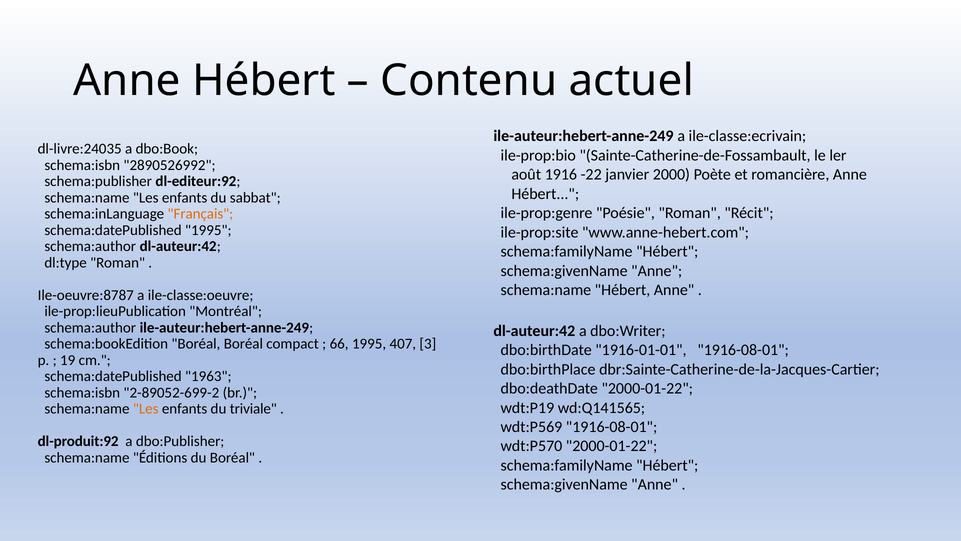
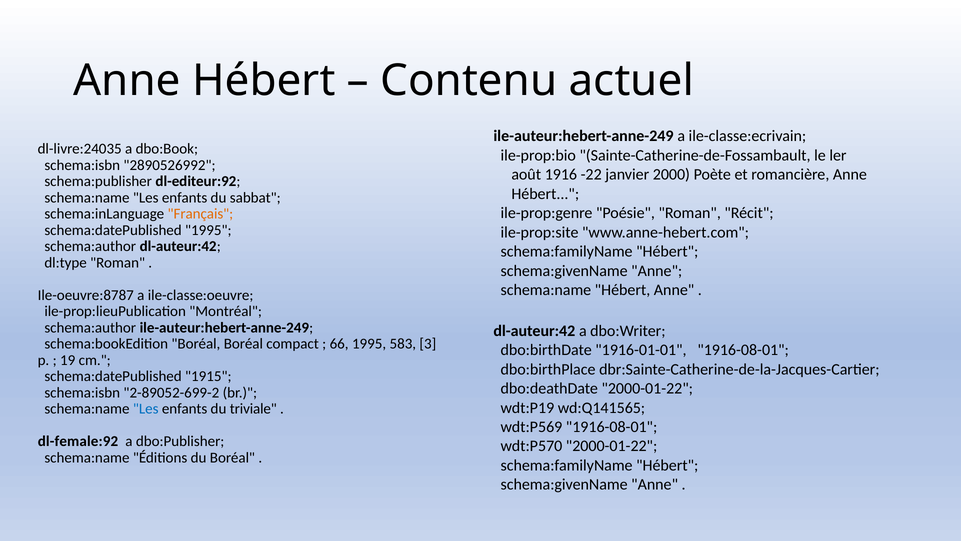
407: 407 -> 583
1963: 1963 -> 1915
Les at (146, 409) colour: orange -> blue
dl-produit:92: dl-produit:92 -> dl-female:92
